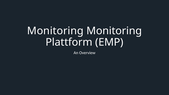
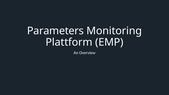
Monitoring at (55, 31): Monitoring -> Parameters
